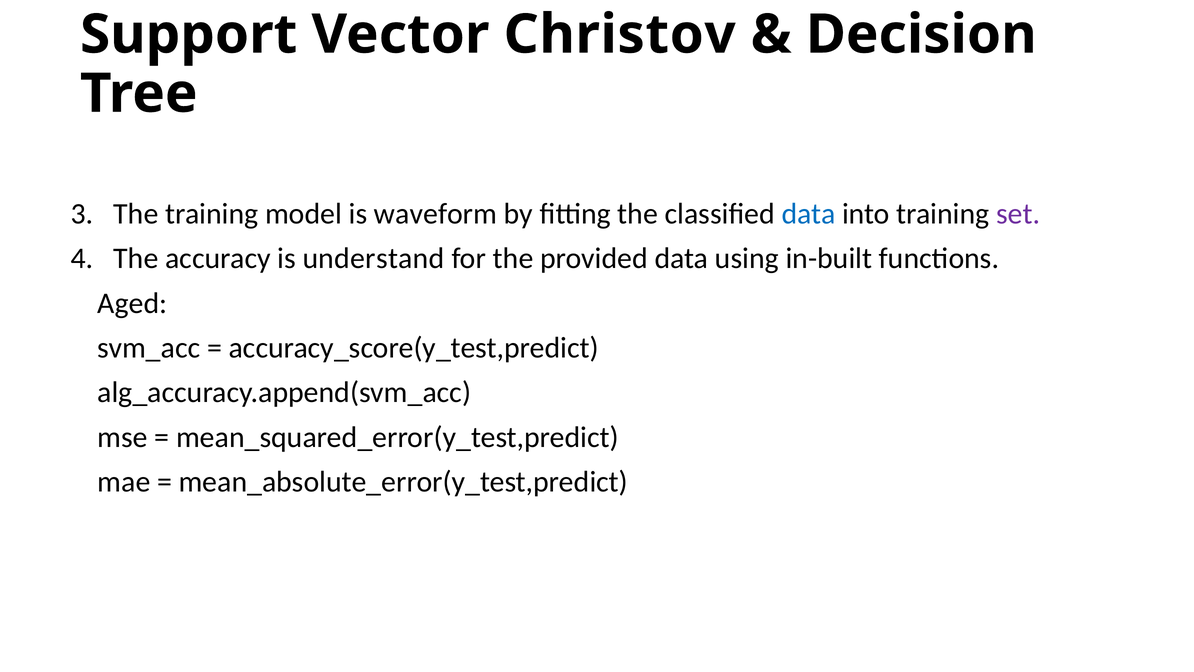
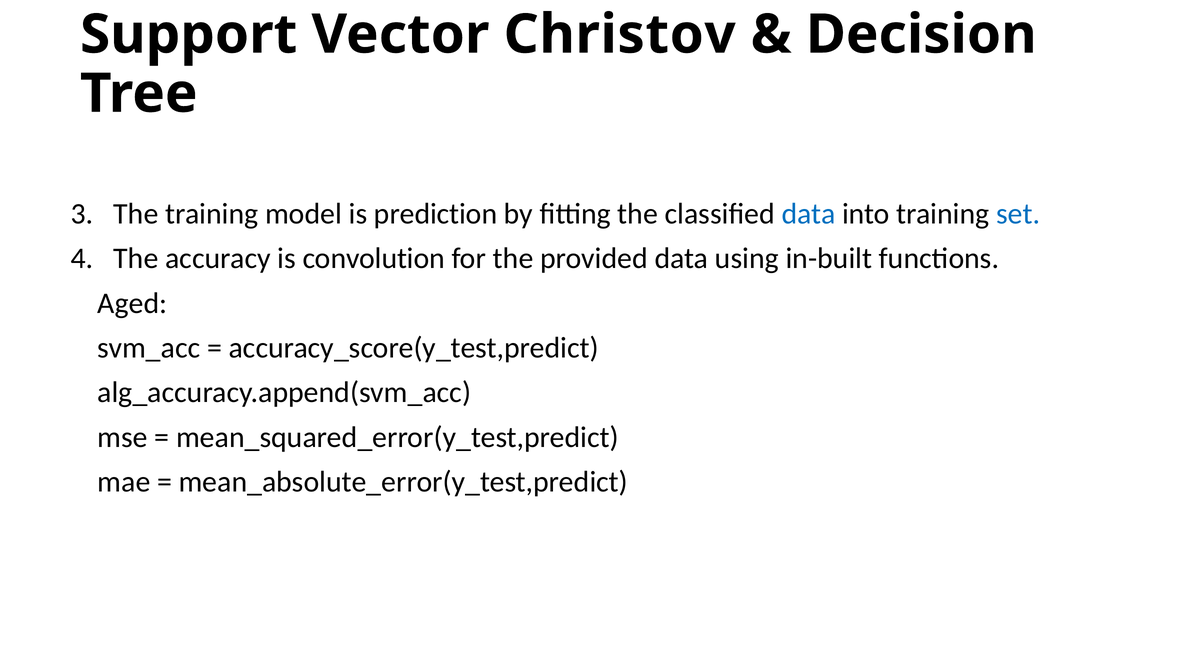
waveform: waveform -> prediction
set colour: purple -> blue
understand: understand -> convolution
